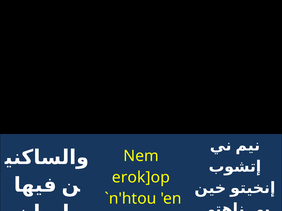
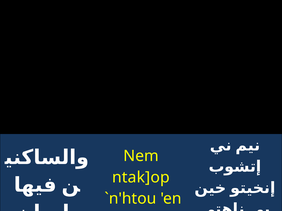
erok]op: erok]op -> ntak]op
